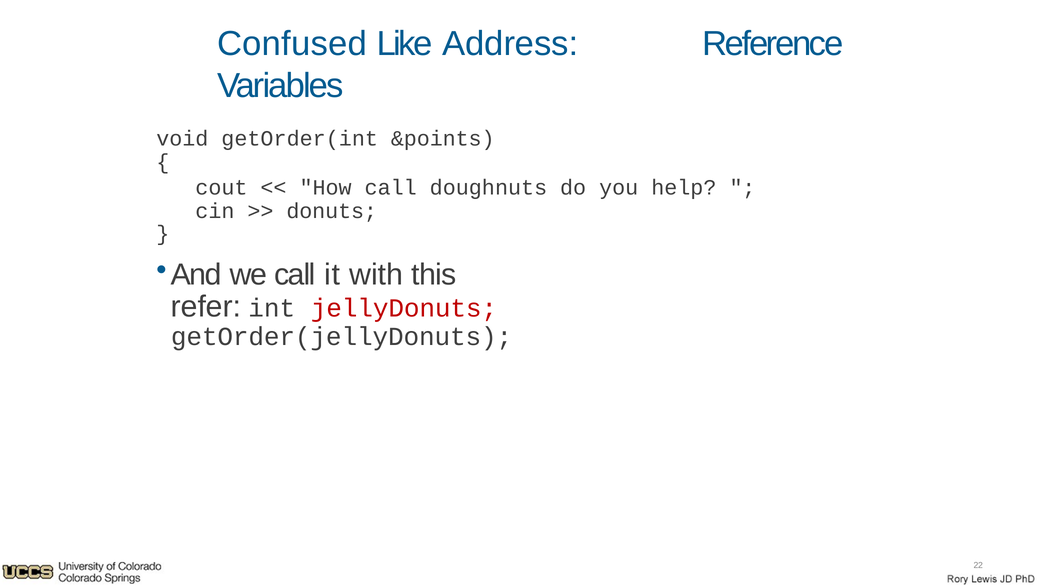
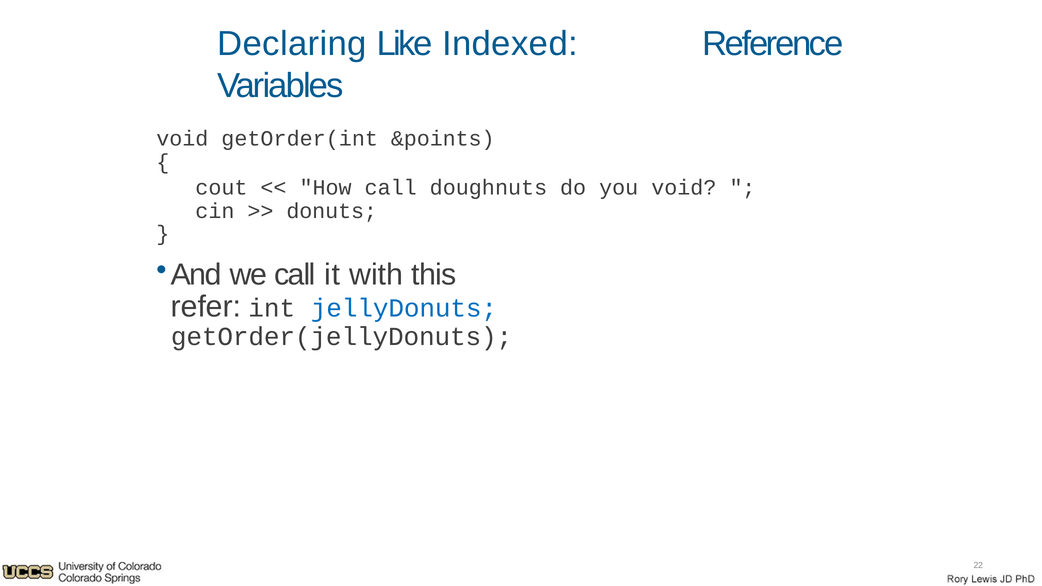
Confused: Confused -> Declaring
Address: Address -> Indexed
you help: help -> void
jellyDonuts colour: red -> blue
